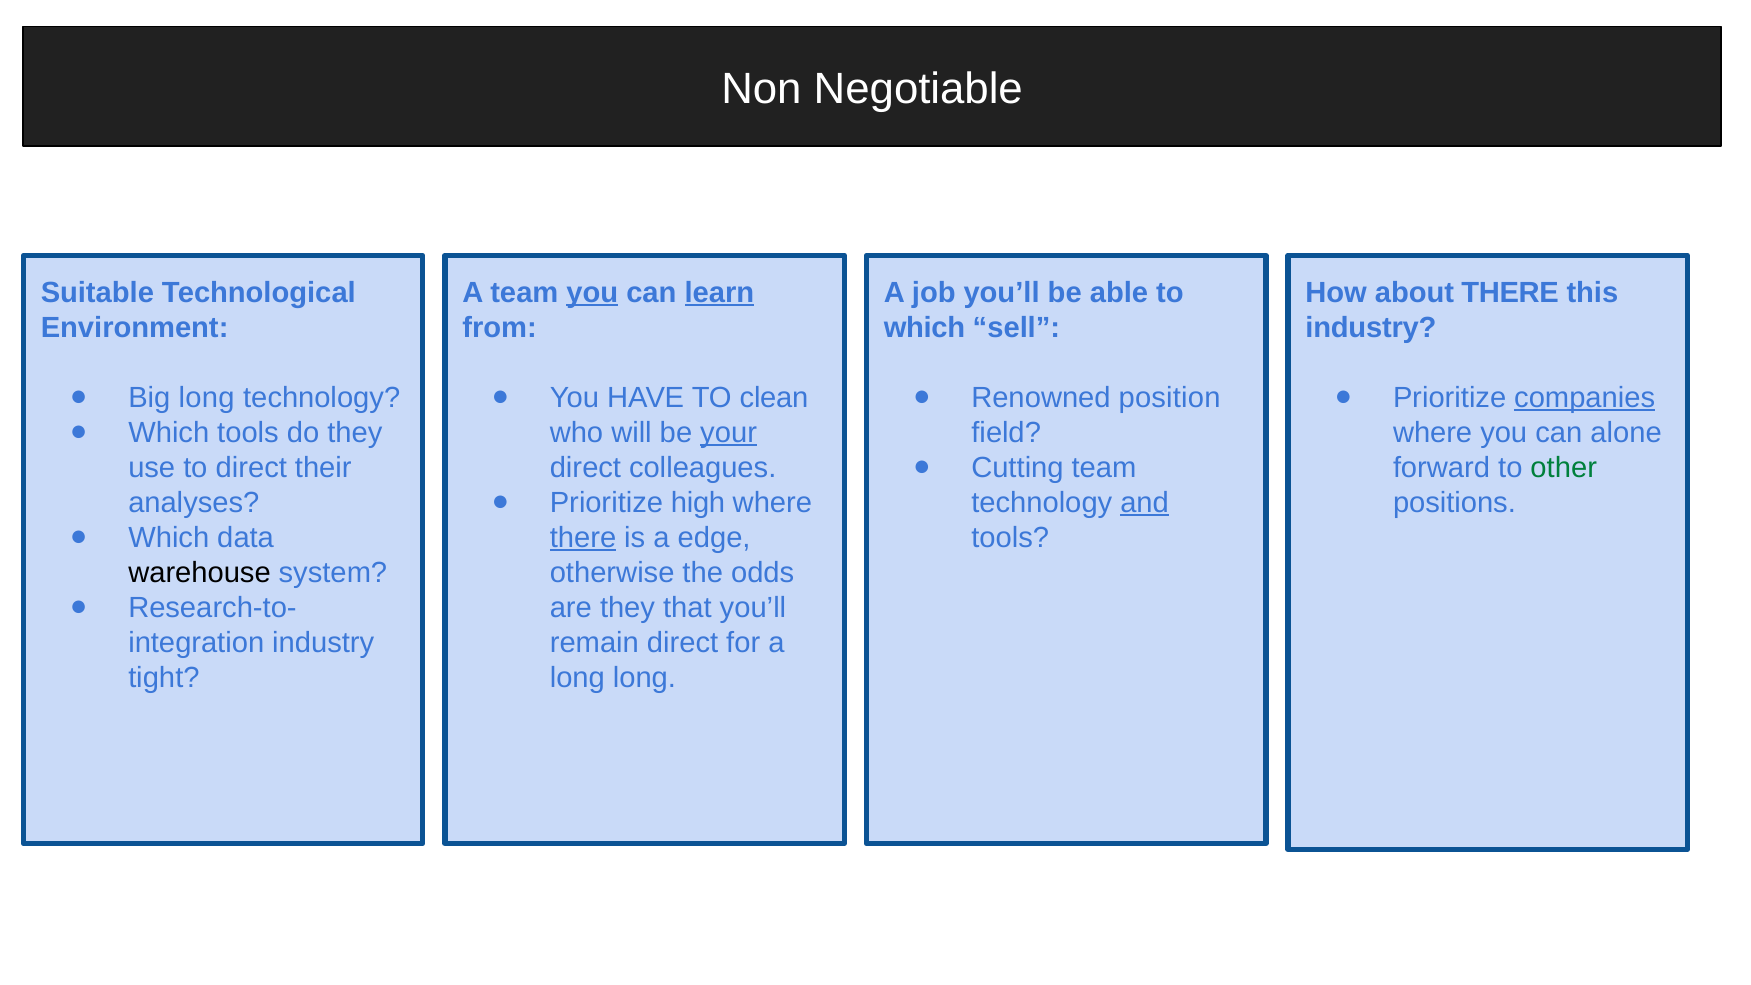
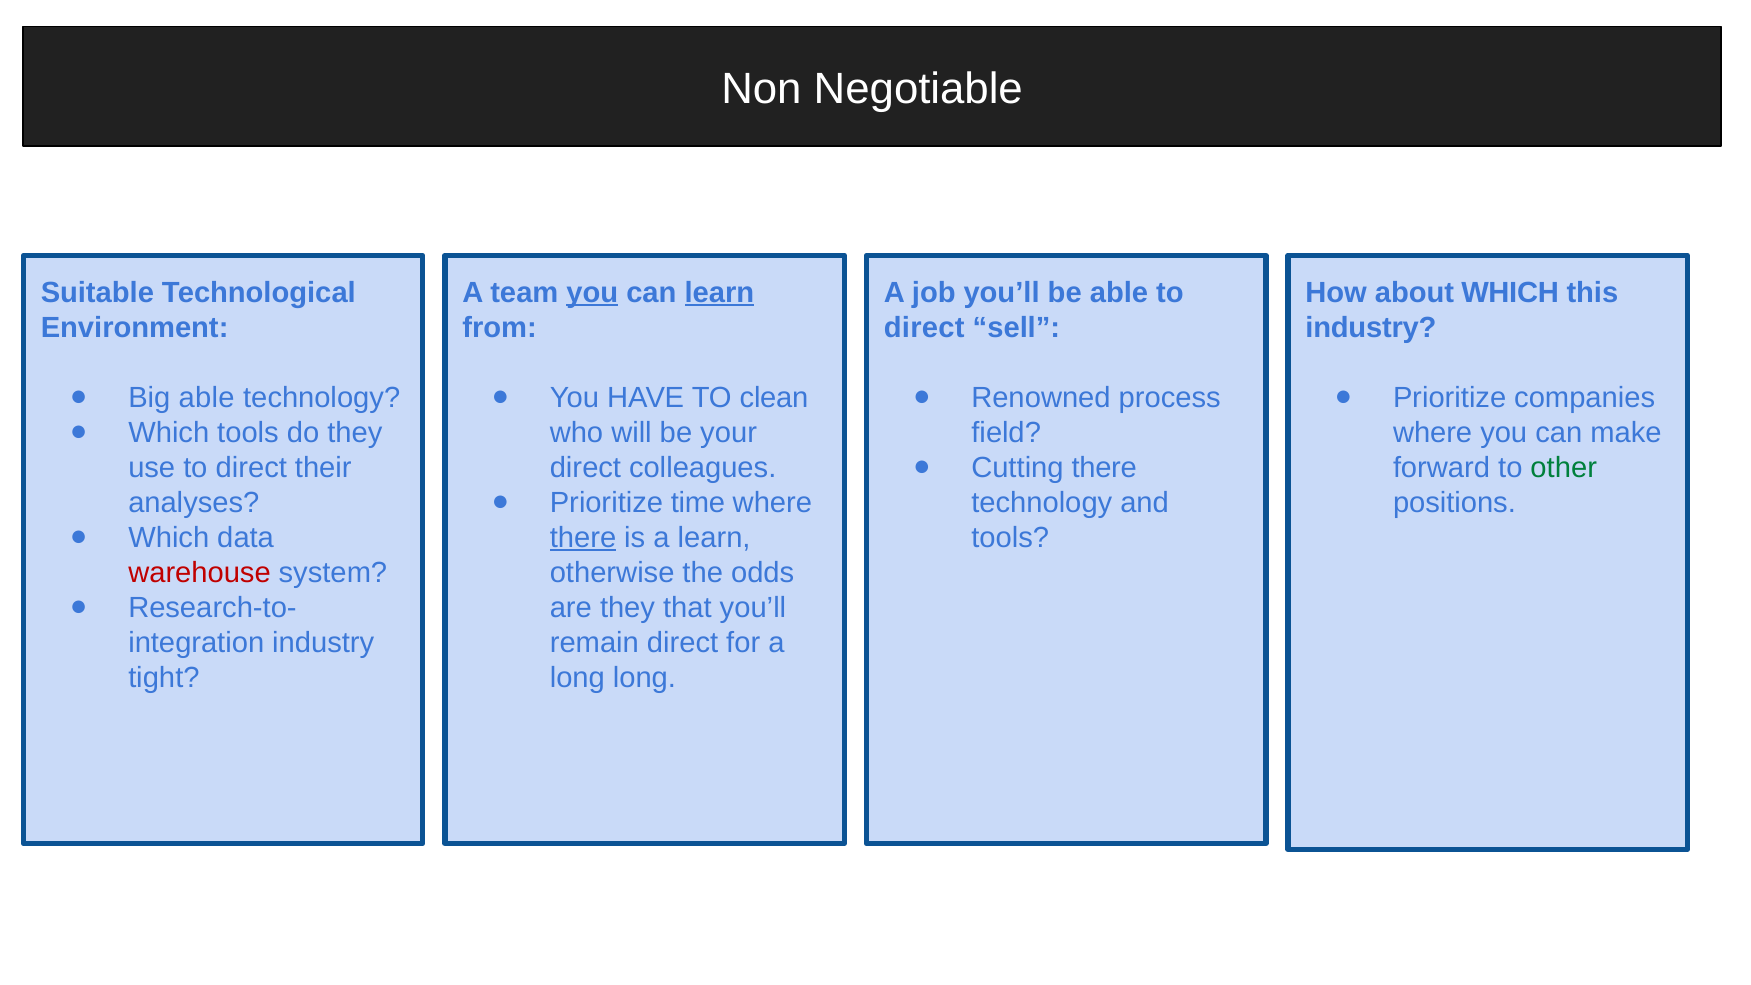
about THERE: THERE -> WHICH
which at (924, 328): which -> direct
Big long: long -> able
position: position -> process
companies underline: present -> none
your underline: present -> none
alone: alone -> make
Cutting team: team -> there
high: high -> time
and underline: present -> none
a edge: edge -> learn
warehouse colour: black -> red
